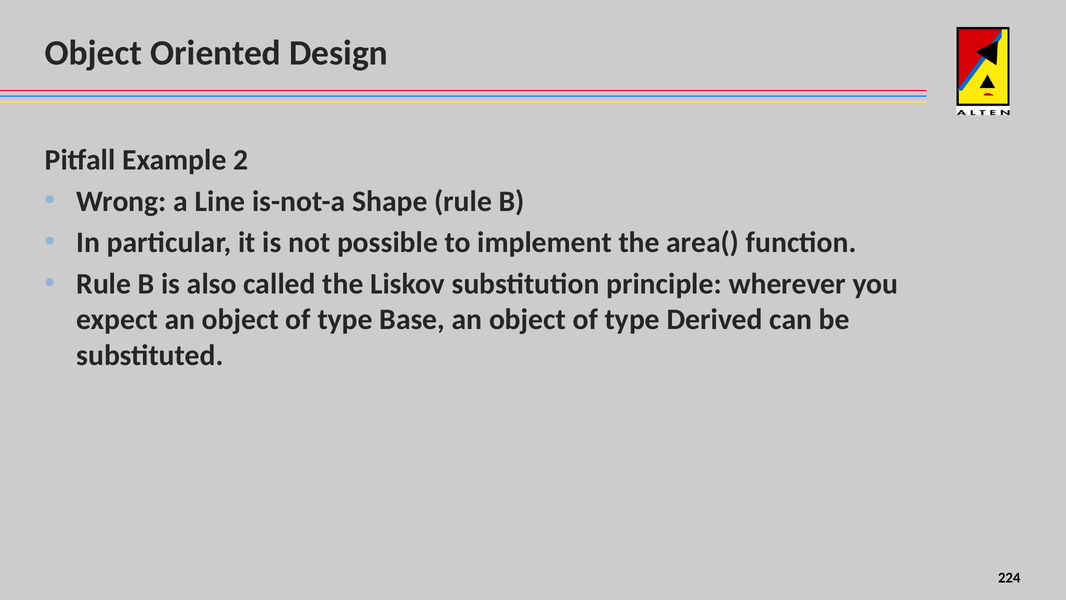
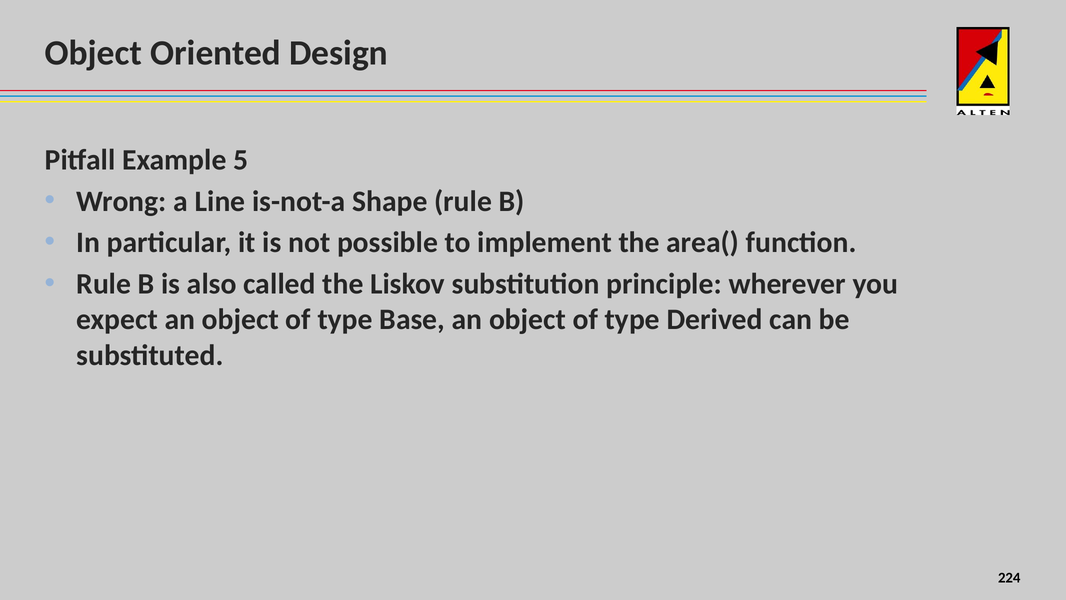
2: 2 -> 5
